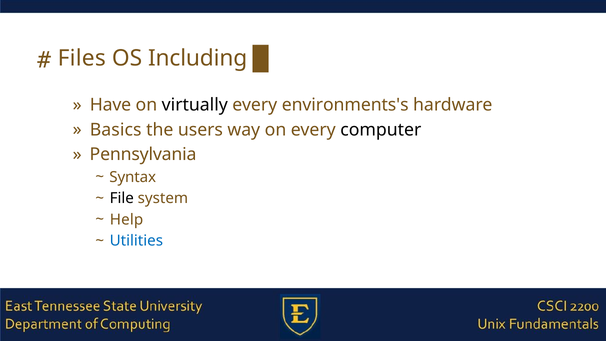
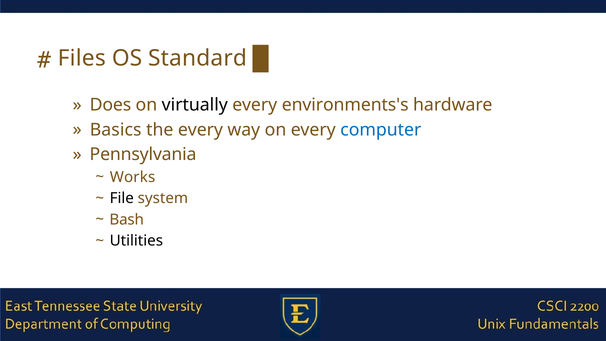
Including: Including -> Standard
Have: Have -> Does
the users: users -> every
computer colour: black -> blue
Syntax: Syntax -> Works
Help: Help -> Bash
Utilities colour: blue -> black
